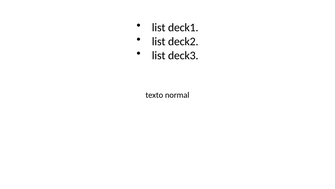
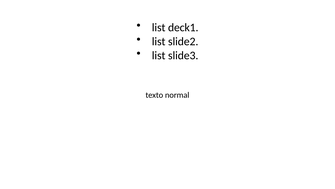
deck2: deck2 -> slide2
deck3: deck3 -> slide3
